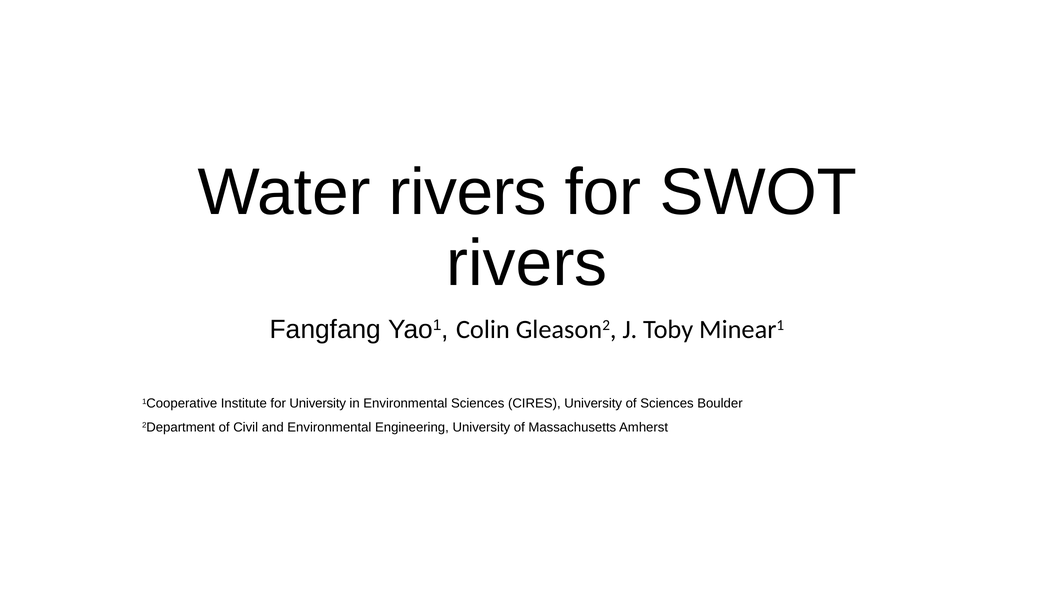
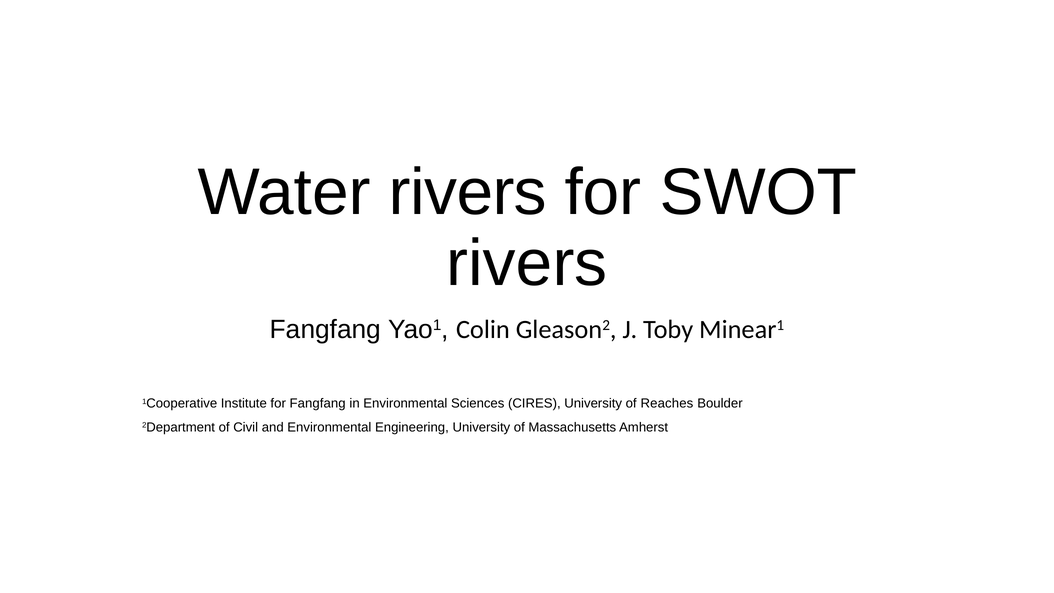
for University: University -> Fangfang
of Sciences: Sciences -> Reaches
